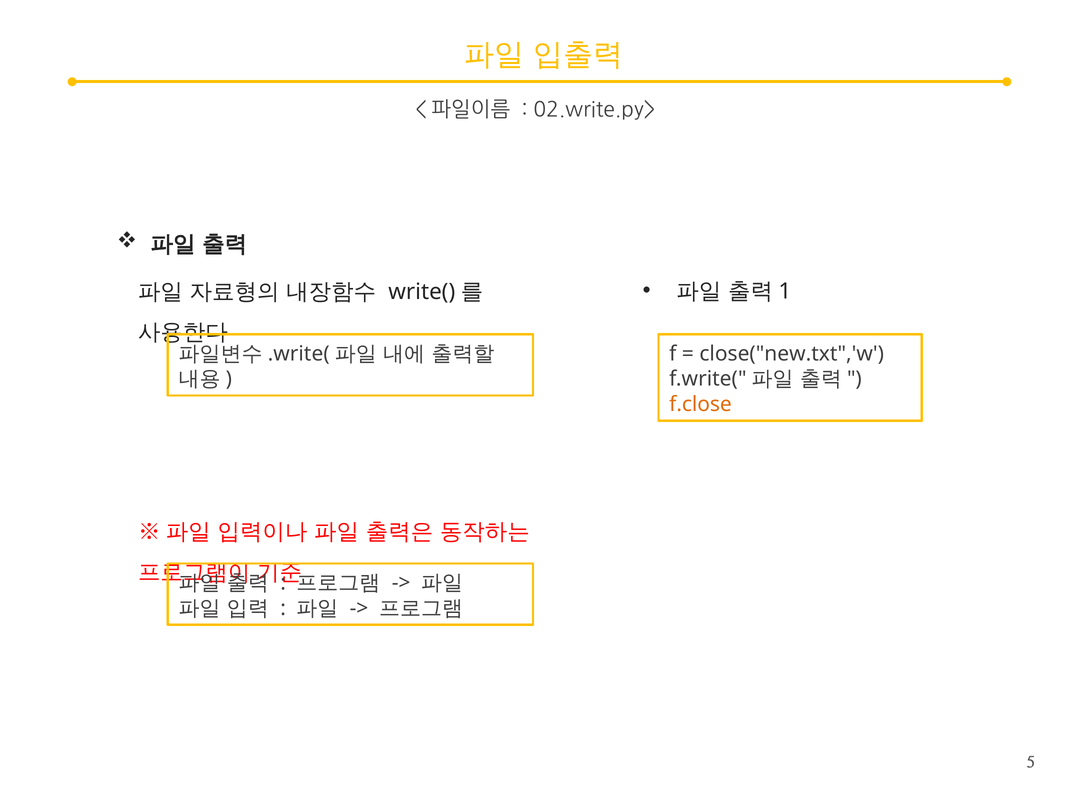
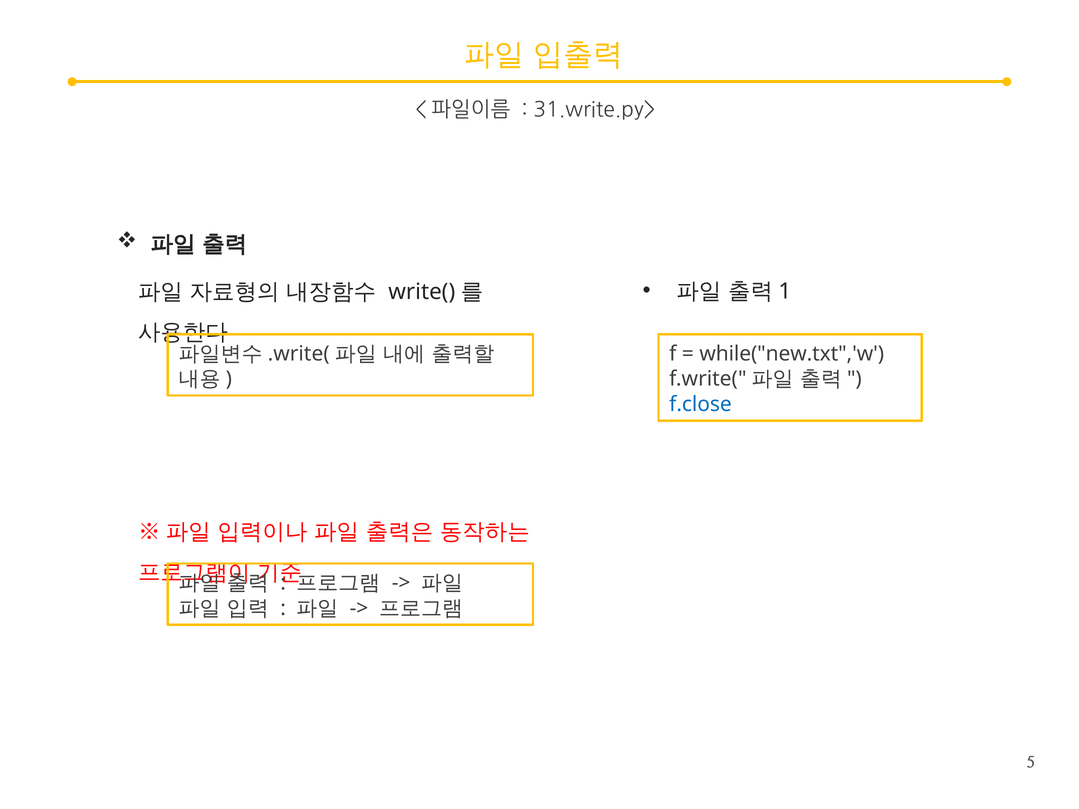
02.write.py>: 02.write.py> -> 31.write.py>
close("new.txt",'w: close("new.txt",'w -> while("new.txt",'w
f.close colour: orange -> blue
